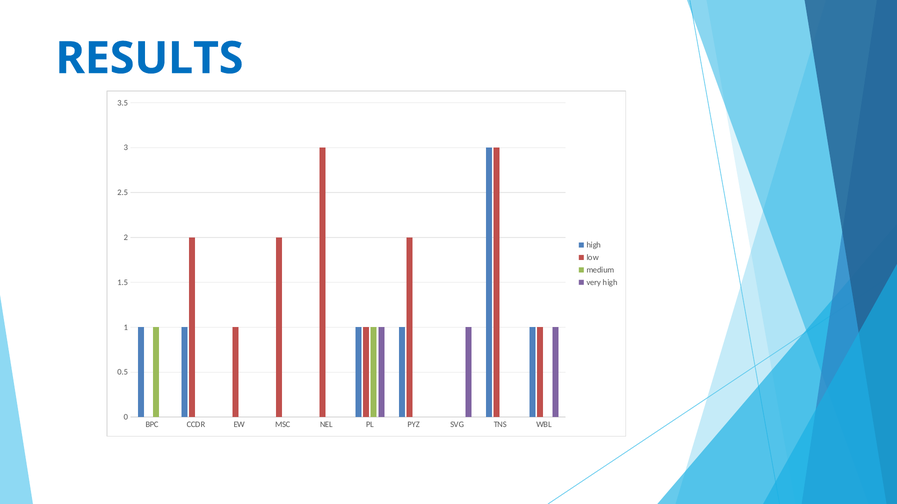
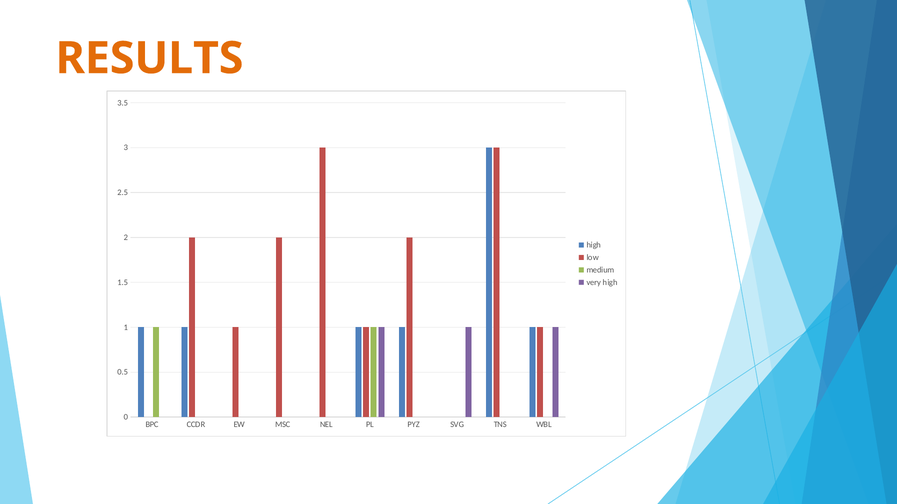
RESULTS colour: blue -> orange
